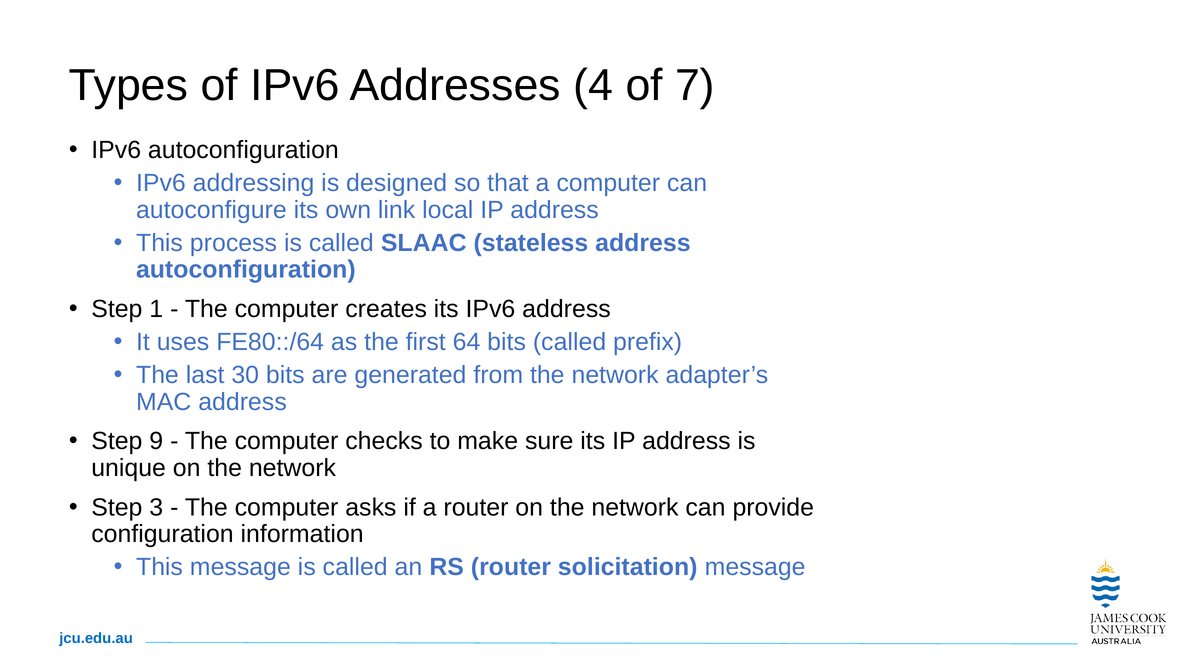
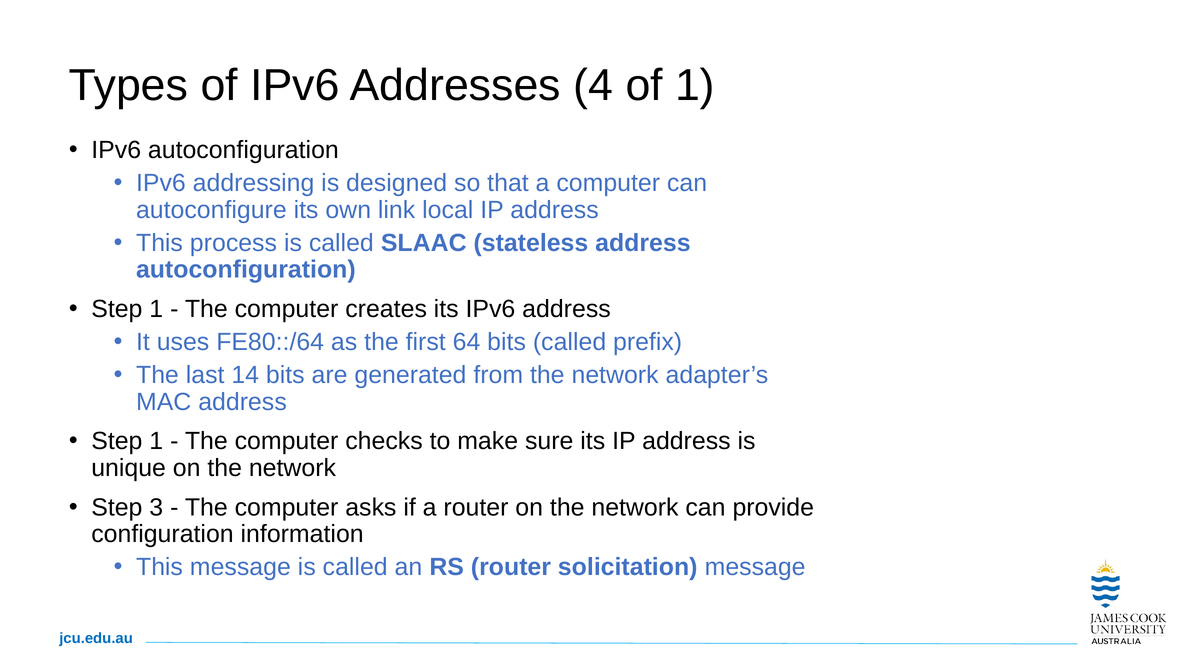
of 7: 7 -> 1
30: 30 -> 14
9 at (156, 441): 9 -> 1
